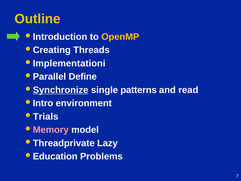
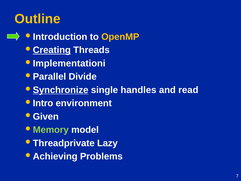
Creating underline: none -> present
Define: Define -> Divide
patterns: patterns -> handles
Trials: Trials -> Given
Memory colour: pink -> light green
Education: Education -> Achieving
